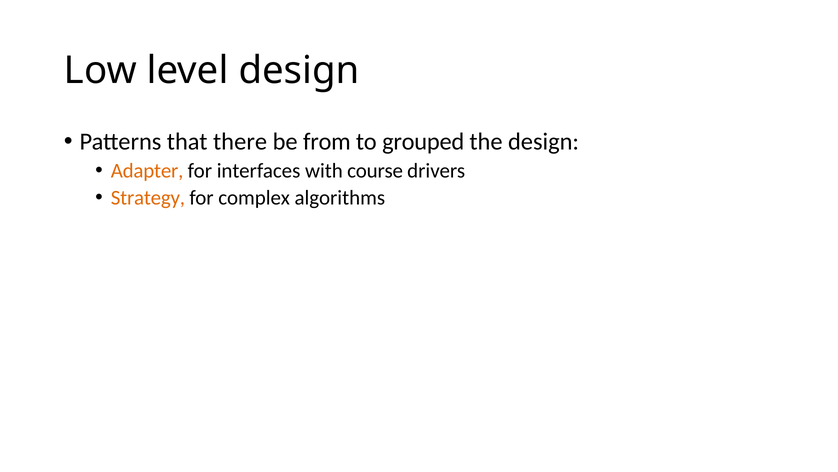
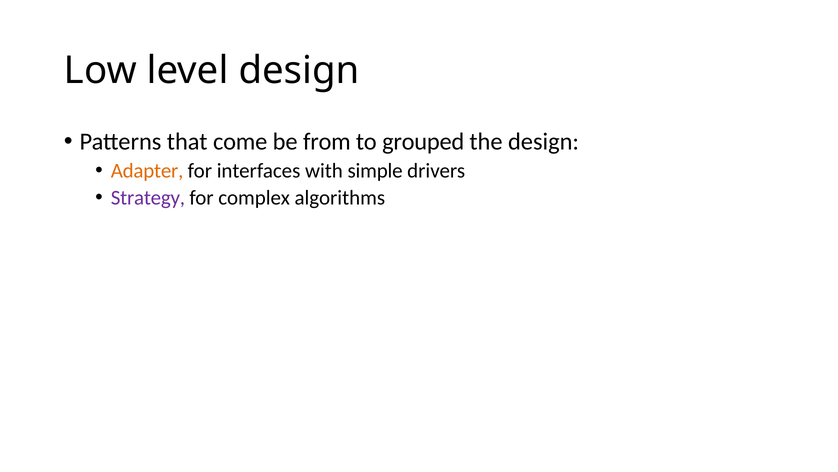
there: there -> come
course: course -> simple
Strategy colour: orange -> purple
